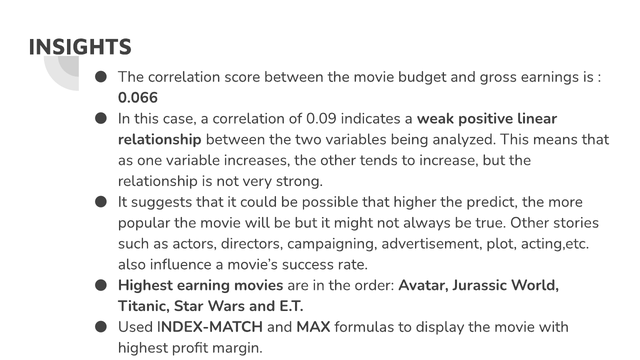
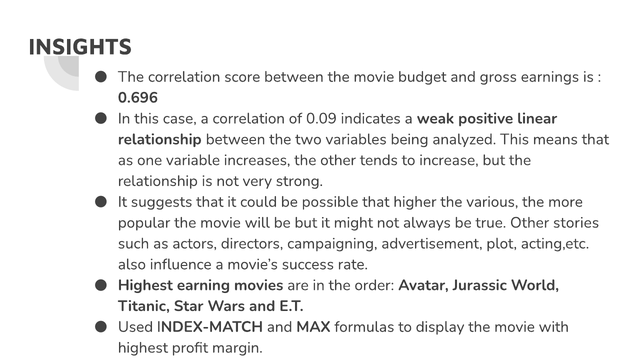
0.066: 0.066 -> 0.696
predict: predict -> various
